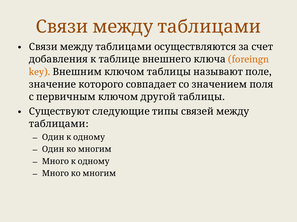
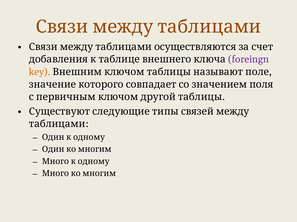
foreingn colour: orange -> purple
